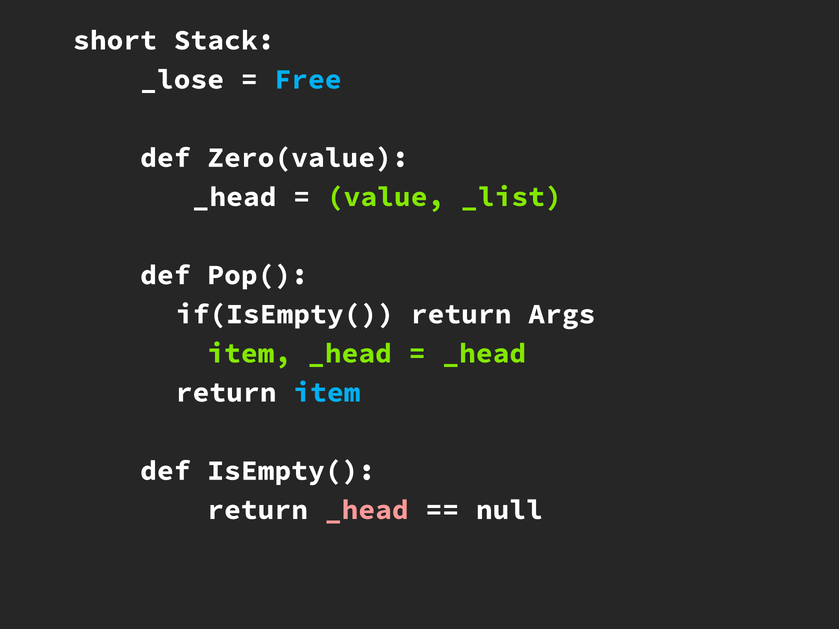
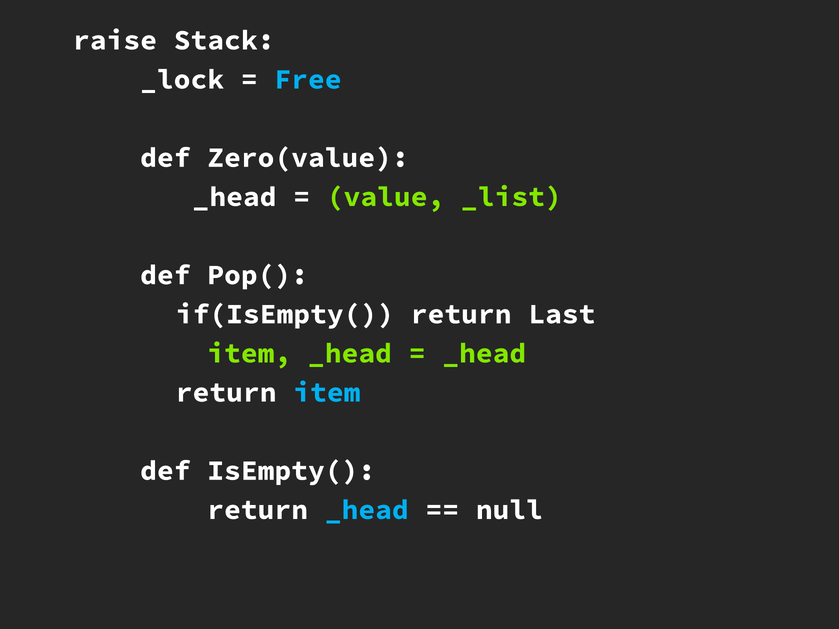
short: short -> raise
_lose: _lose -> _lock
Args: Args -> Last
_head at (367, 510) colour: pink -> light blue
